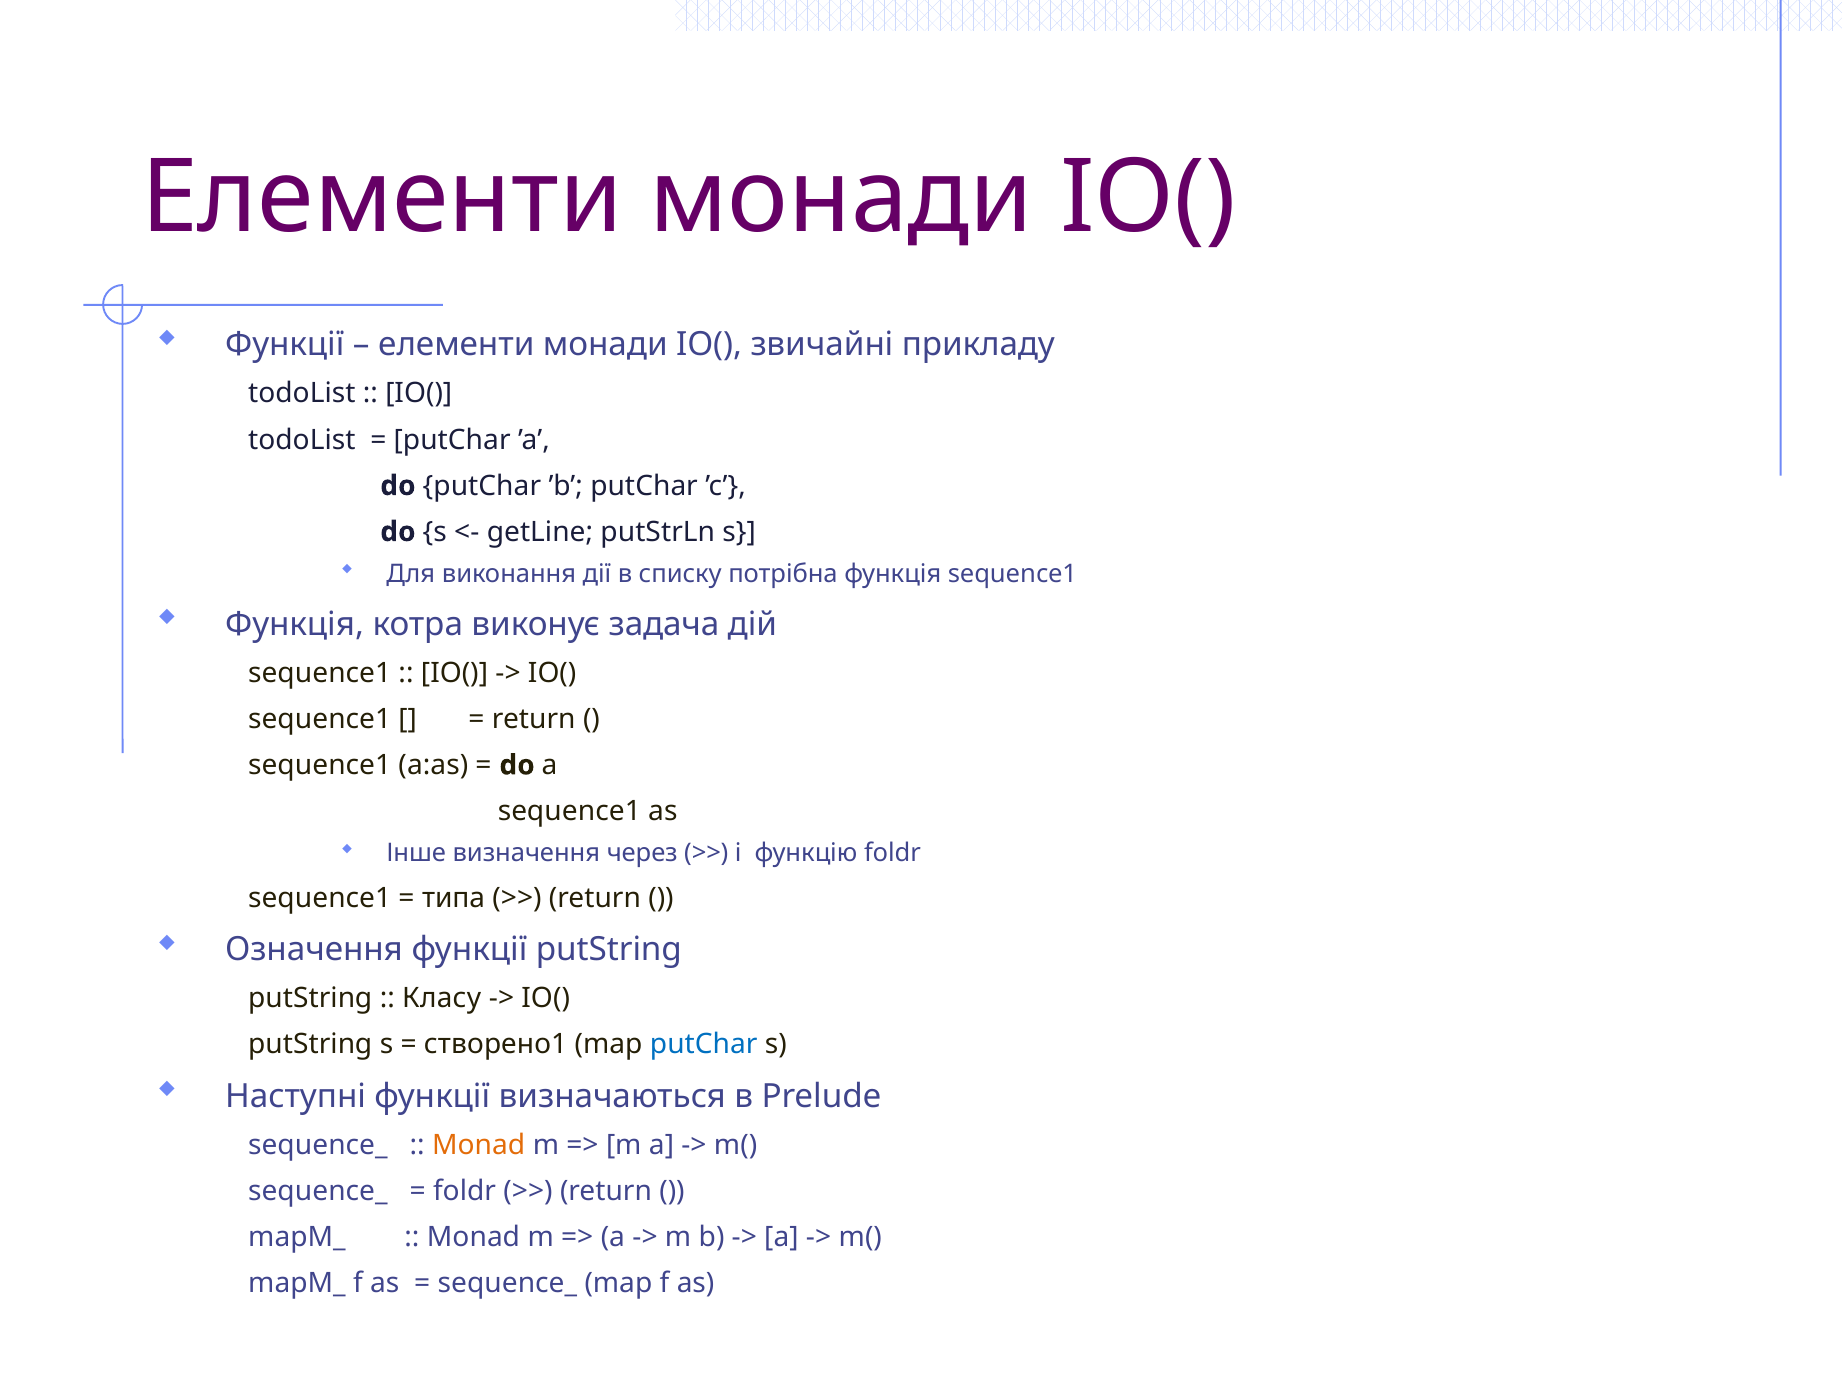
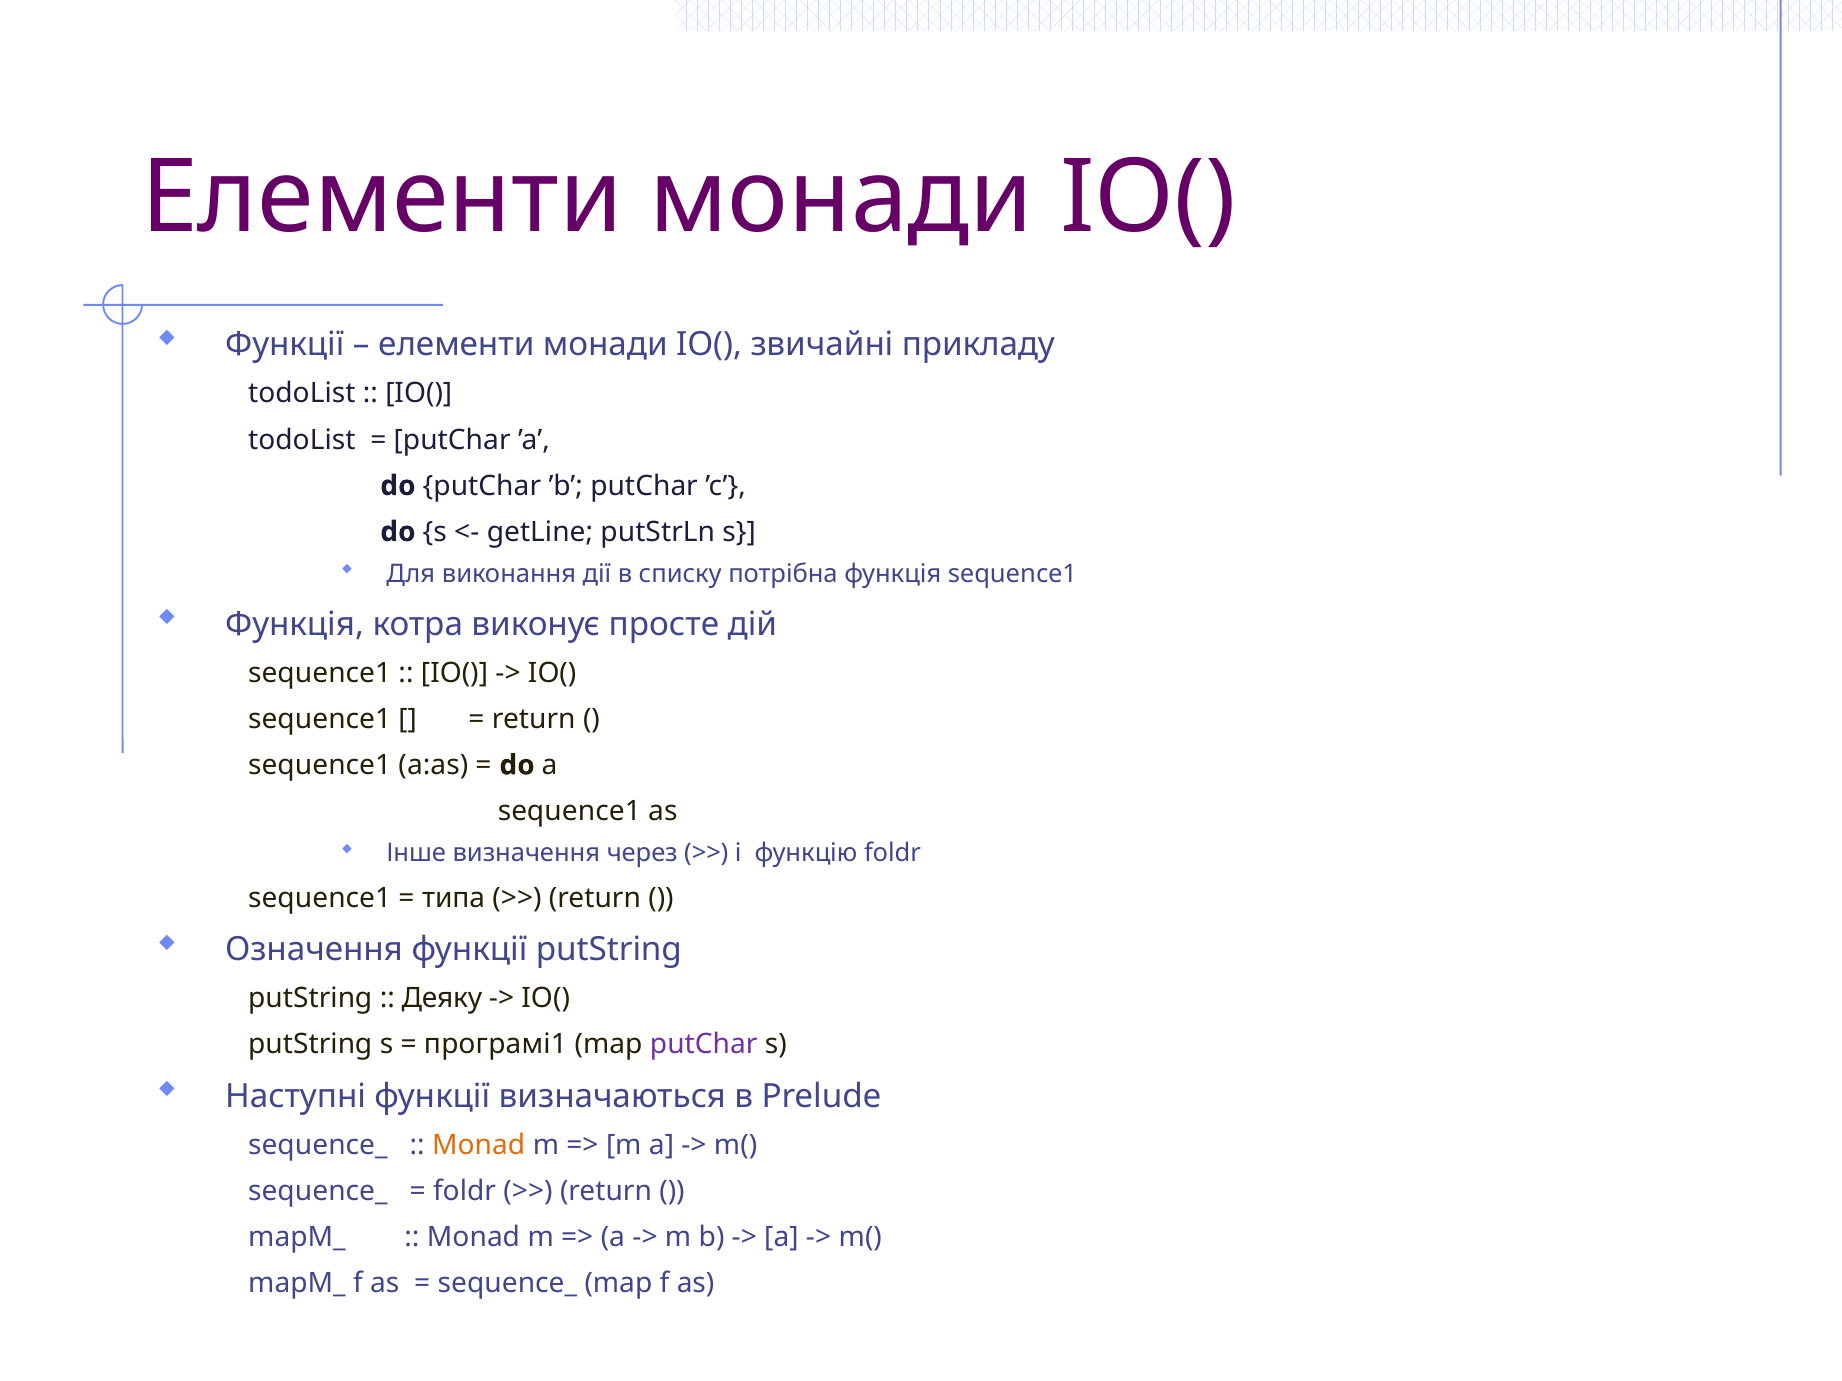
задача: задача -> просте
Класу: Класу -> Деяку
створено1: створено1 -> програмі1
putChar at (704, 1045) colour: blue -> purple
